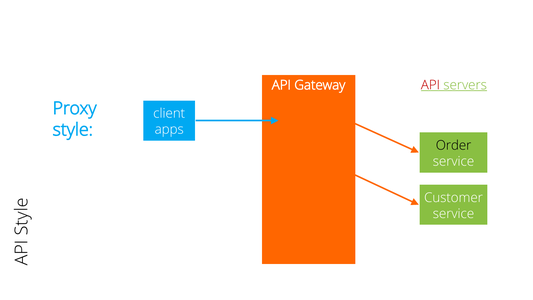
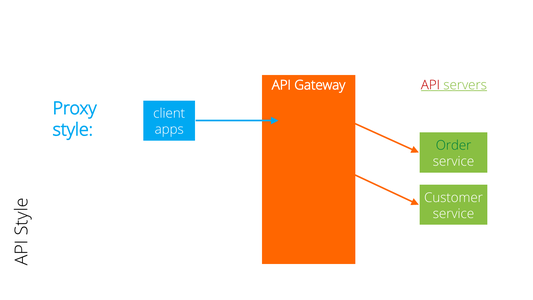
Order colour: black -> green
